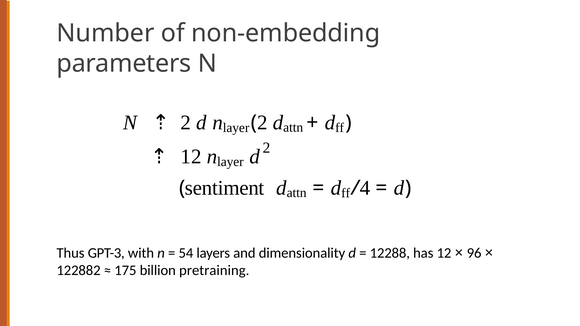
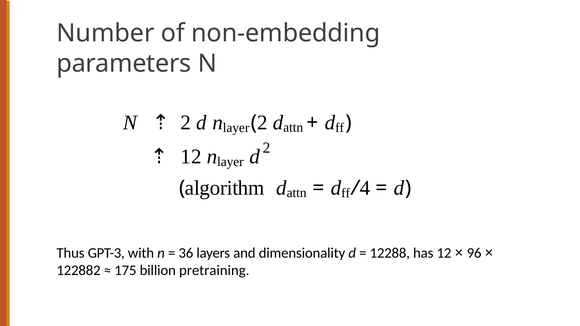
sentiment: sentiment -> algorithm
54: 54 -> 36
